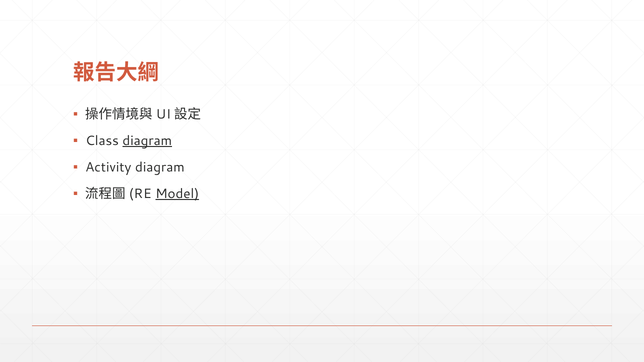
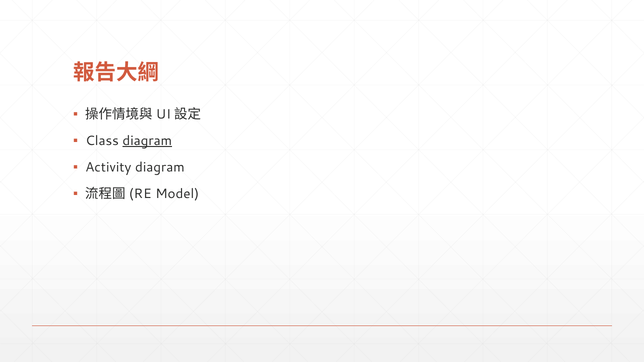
Model underline: present -> none
